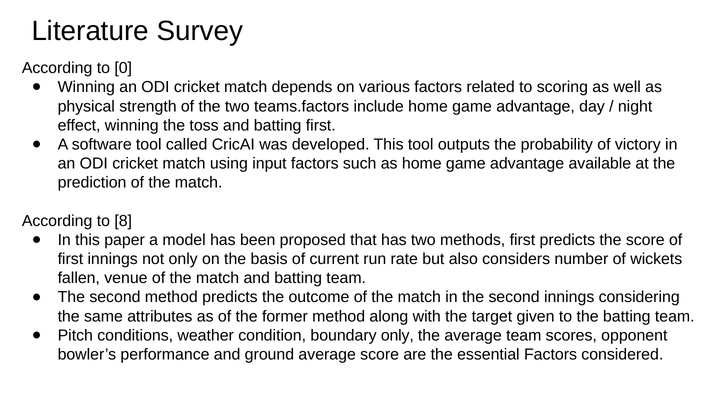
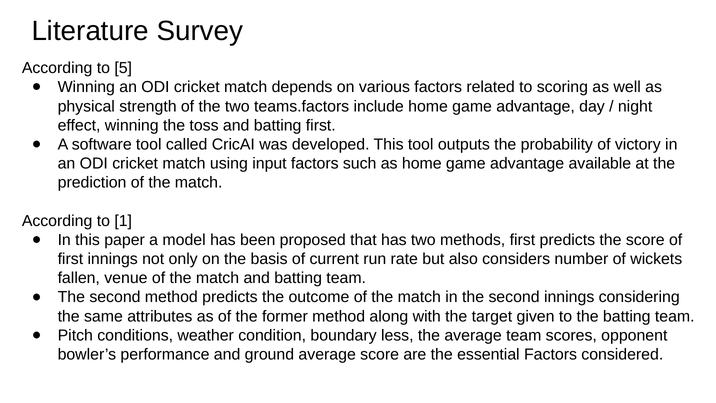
0: 0 -> 5
8: 8 -> 1
boundary only: only -> less
